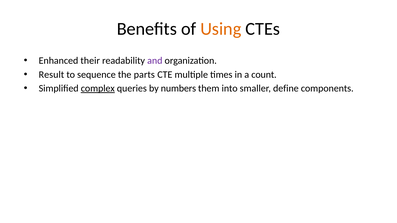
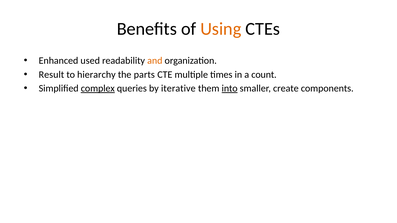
their: their -> used
and colour: purple -> orange
sequence: sequence -> hierarchy
numbers: numbers -> iterative
into underline: none -> present
define: define -> create
